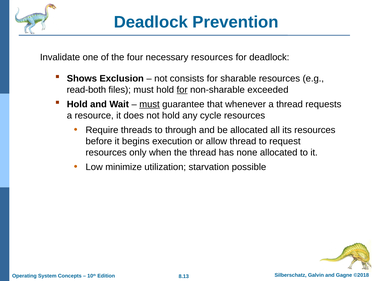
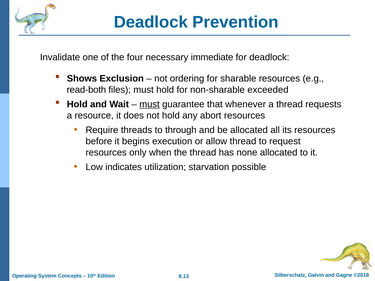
necessary resources: resources -> immediate
consists: consists -> ordering
for at (182, 90) underline: present -> none
cycle: cycle -> abort
minimize: minimize -> indicates
